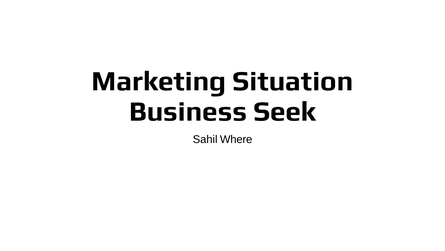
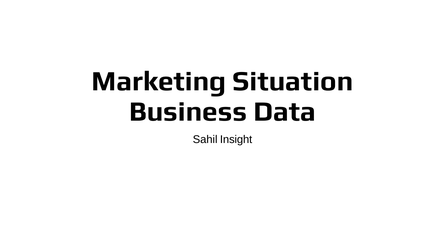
Seek: Seek -> Data
Where: Where -> Insight
